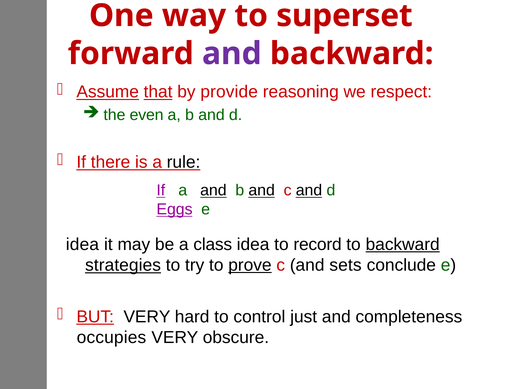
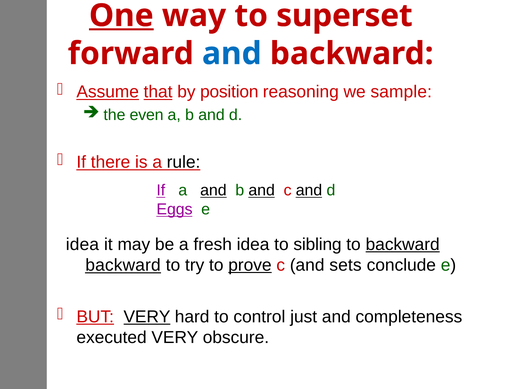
One underline: none -> present
and at (232, 54) colour: purple -> blue
provide: provide -> position
respect: respect -> sample
class: class -> fresh
record: record -> sibling
strategies at (123, 265): strategies -> backward
VERY at (147, 317) underline: none -> present
occupies: occupies -> executed
